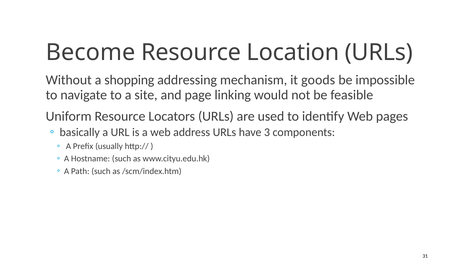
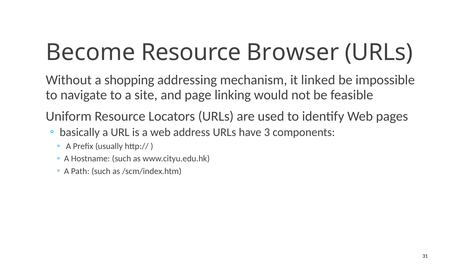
Location: Location -> Browser
goods: goods -> linked
